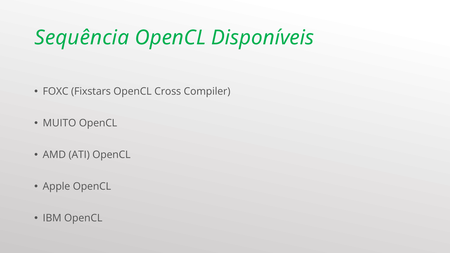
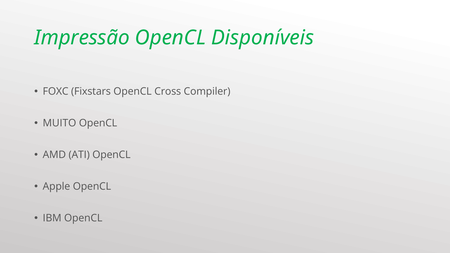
Sequência: Sequência -> Impressão
